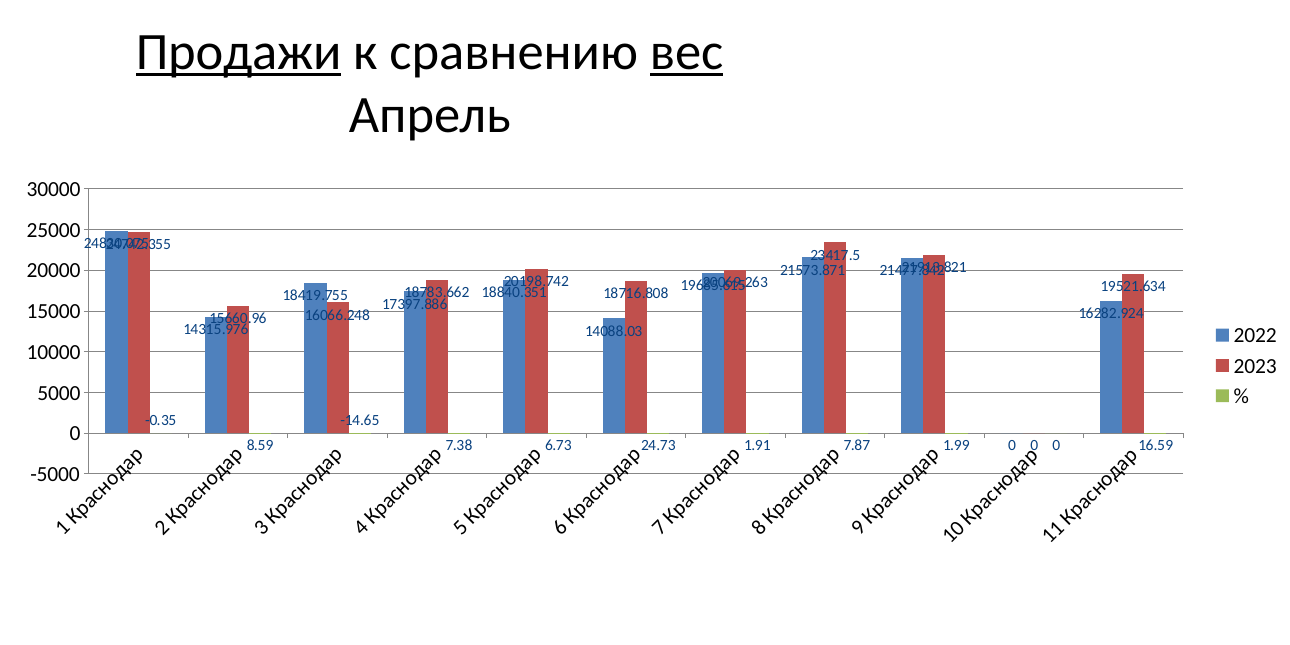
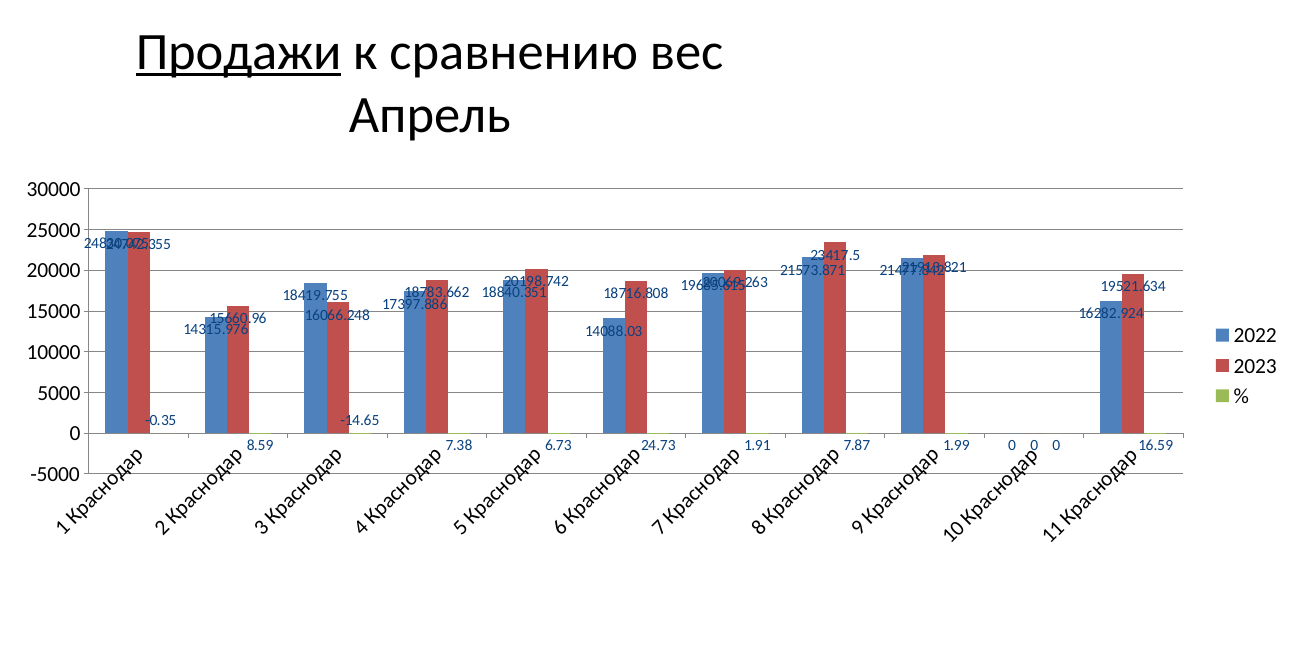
вес underline: present -> none
